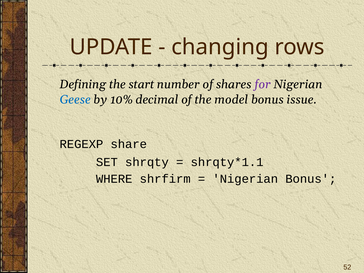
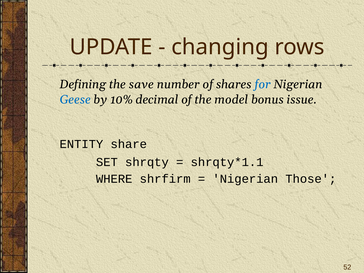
start: start -> save
for colour: purple -> blue
REGEXP: REGEXP -> ENTITY
Nigerian Bonus: Bonus -> Those
